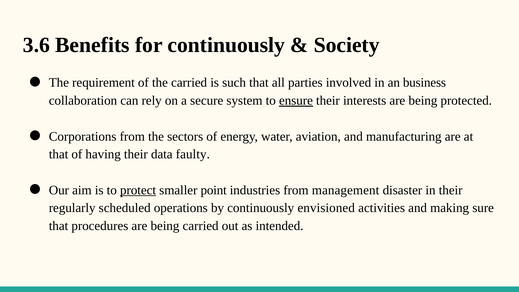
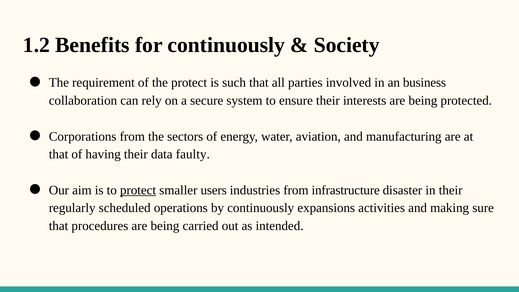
3.6: 3.6 -> 1.2
the carried: carried -> protect
ensure underline: present -> none
point: point -> users
management: management -> infrastructure
envisioned: envisioned -> expansions
